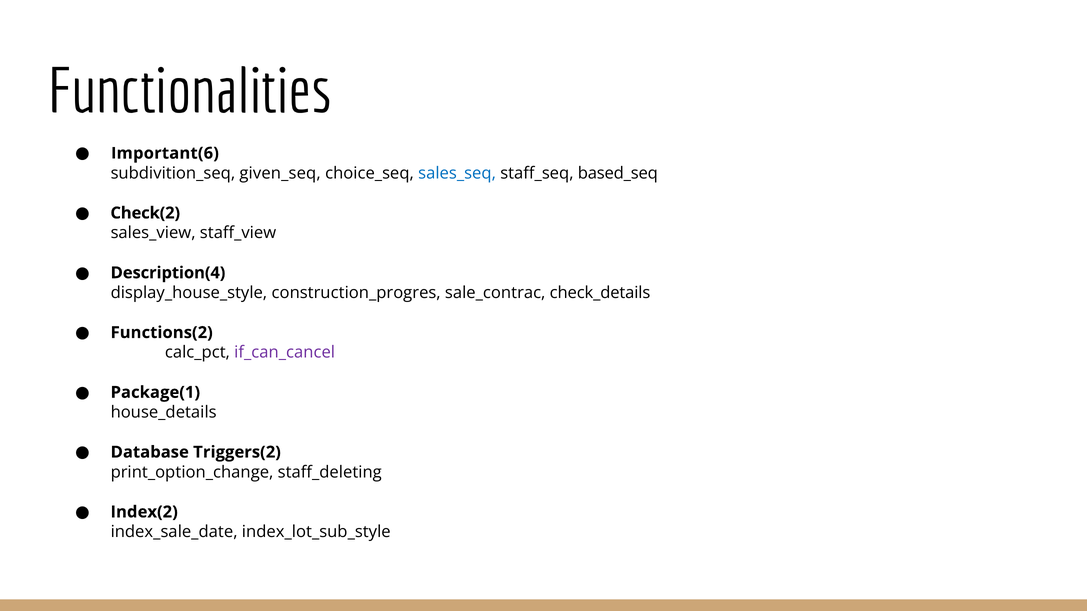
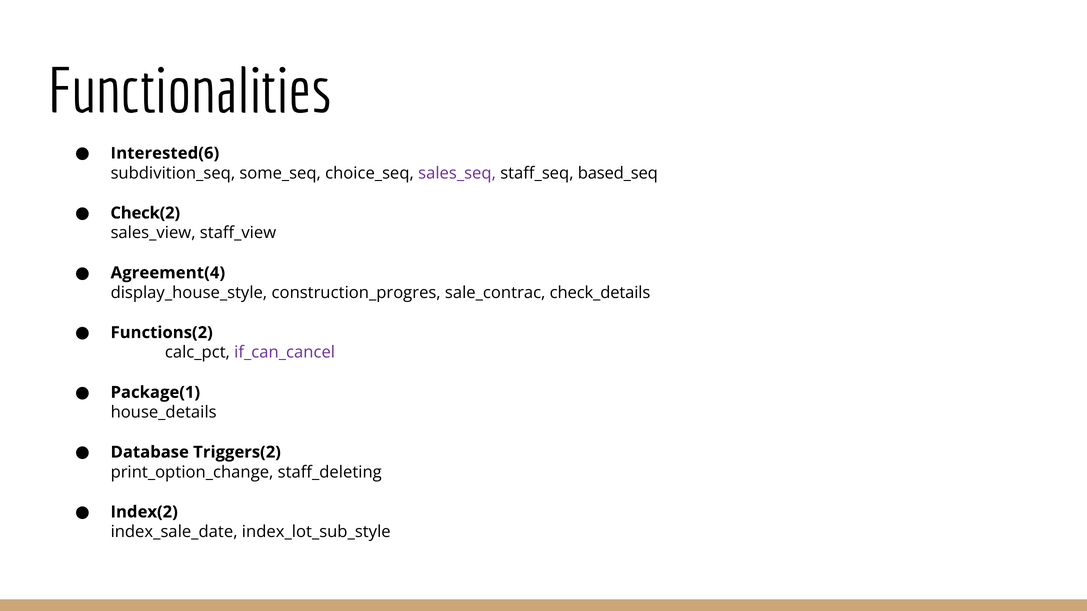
Important(6: Important(6 -> Interested(6
given_seq: given_seq -> some_seq
sales_seq colour: blue -> purple
Description(4: Description(4 -> Agreement(4
